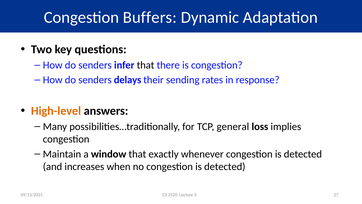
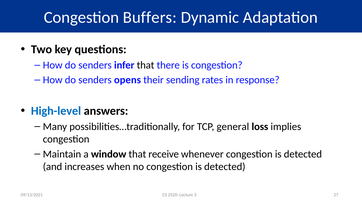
delays: delays -> opens
High-level colour: orange -> blue
exactly: exactly -> receive
